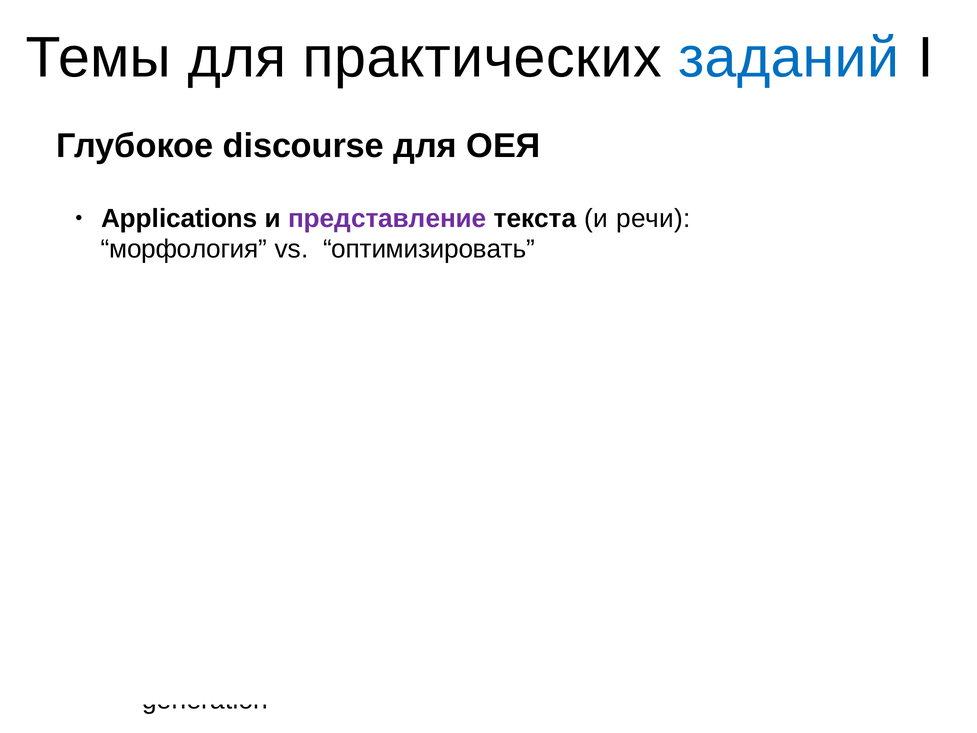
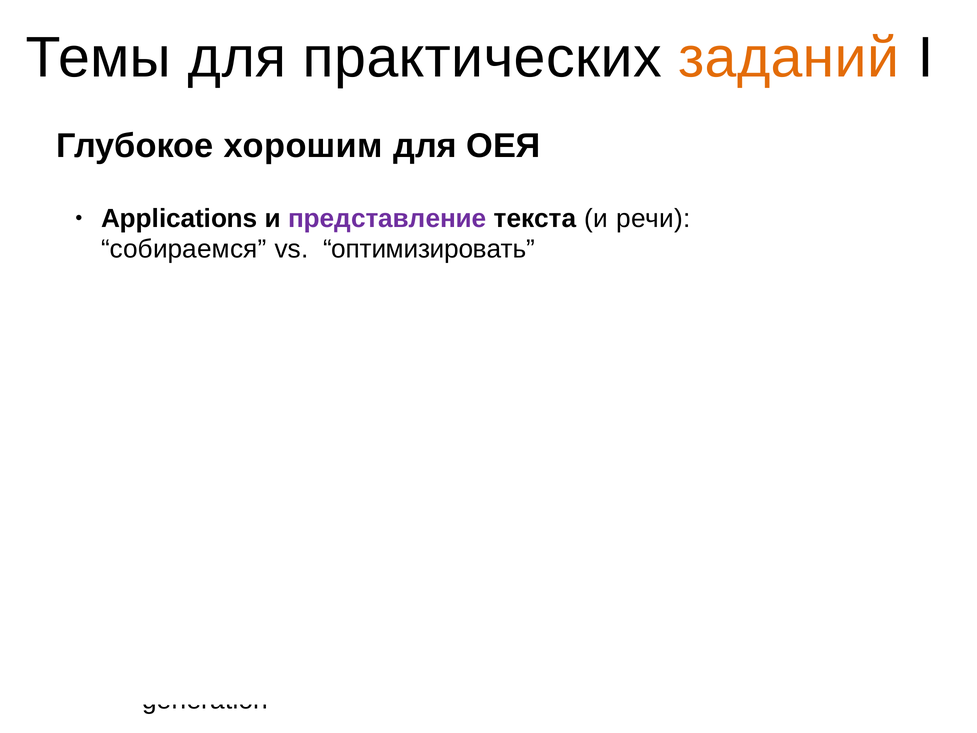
заданий colour: blue -> orange
discourse: discourse -> хорошим
морфология: морфология -> собираемся
